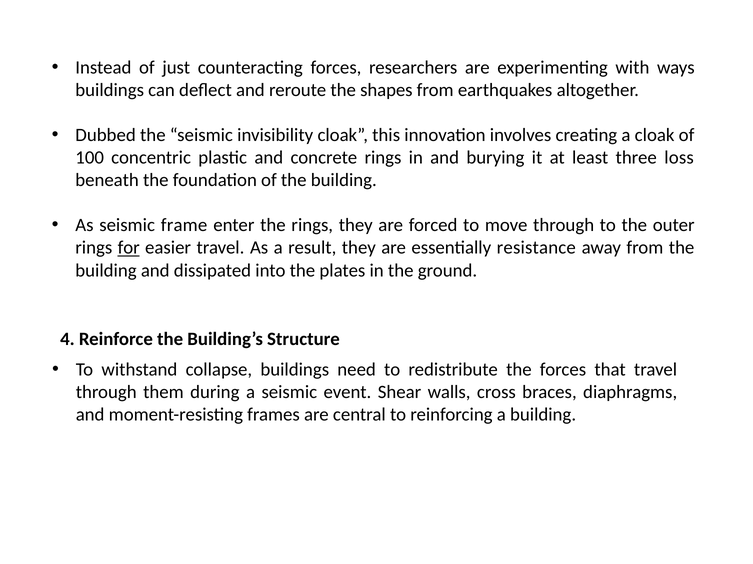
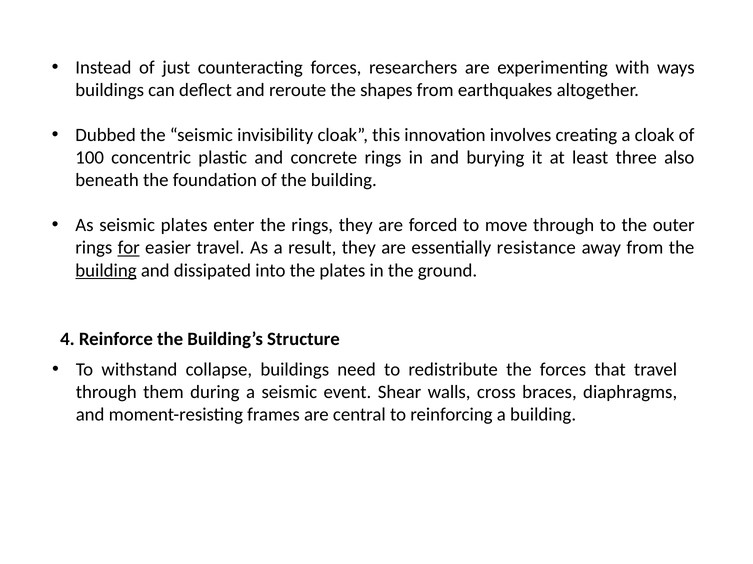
loss: loss -> also
seismic frame: frame -> plates
building at (106, 271) underline: none -> present
